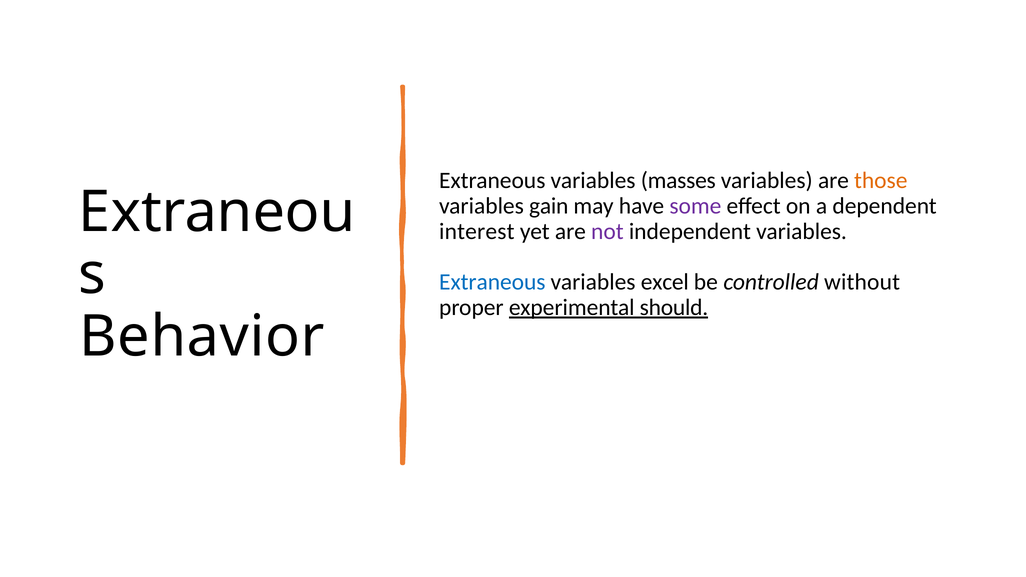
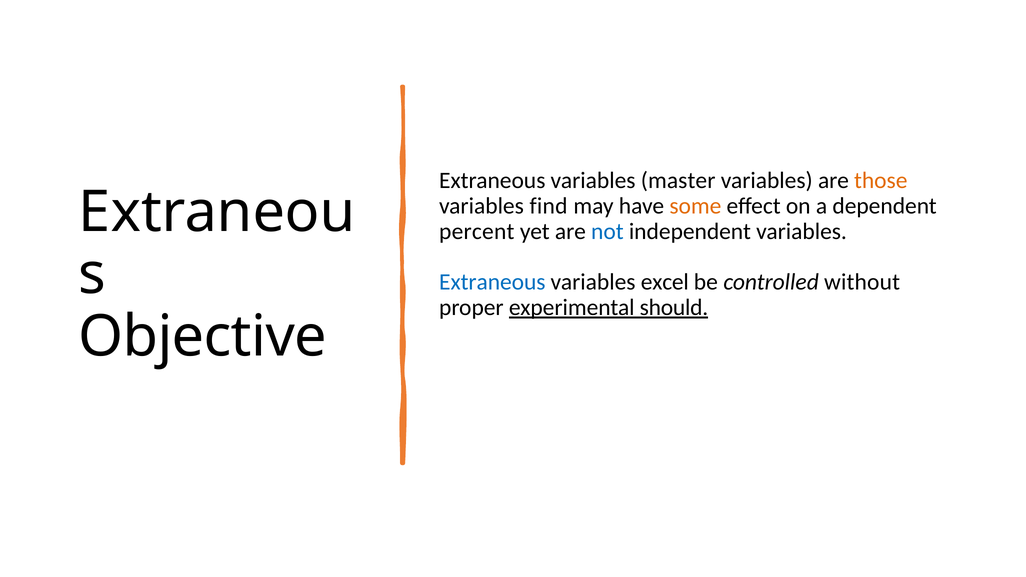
masses: masses -> master
gain: gain -> find
some colour: purple -> orange
interest: interest -> percent
not colour: purple -> blue
Behavior: Behavior -> Objective
